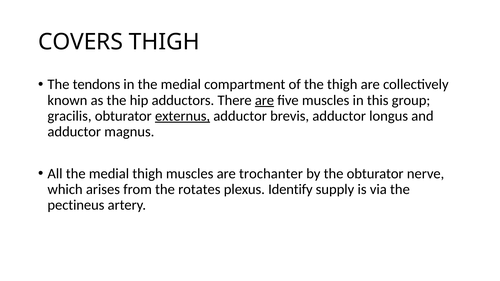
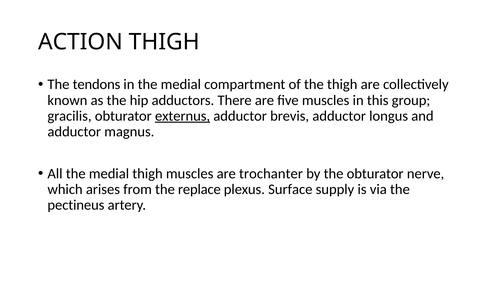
COVERS: COVERS -> ACTION
are at (264, 100) underline: present -> none
rotates: rotates -> replace
Identify: Identify -> Surface
